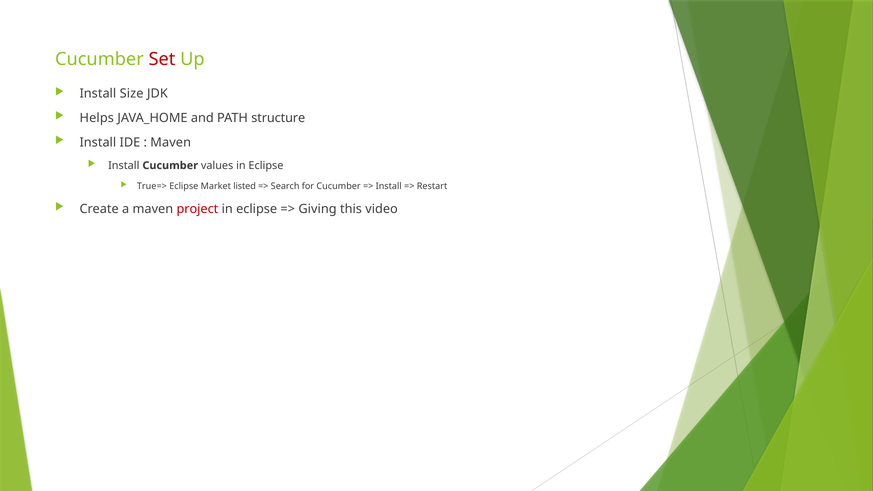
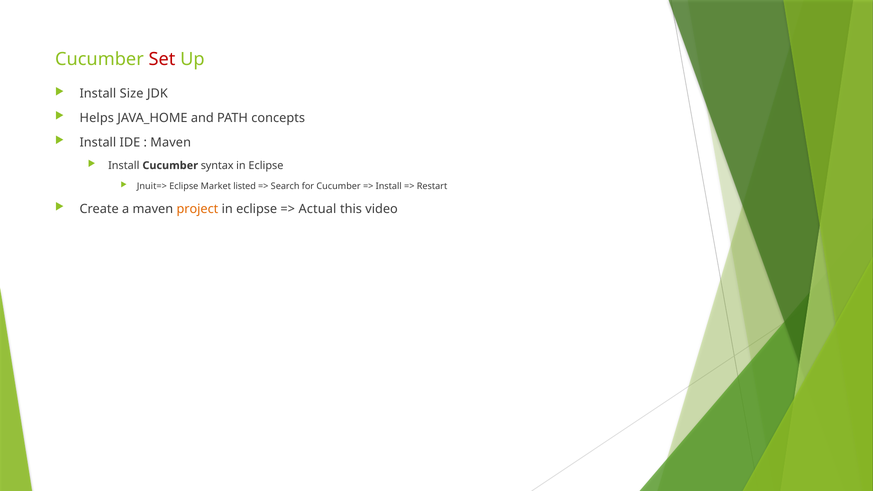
structure: structure -> concepts
values: values -> syntax
True=>: True=> -> Jnuit=>
project colour: red -> orange
Giving: Giving -> Actual
